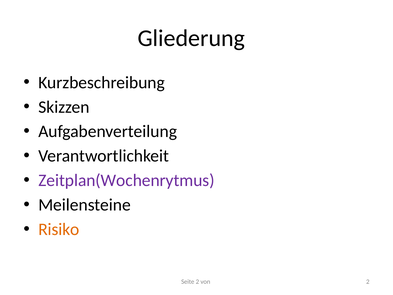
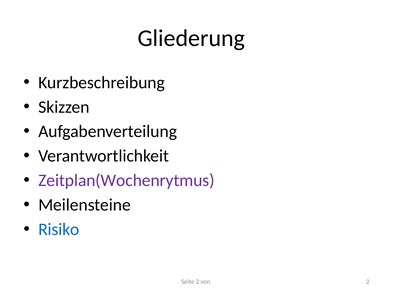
Risiko colour: orange -> blue
